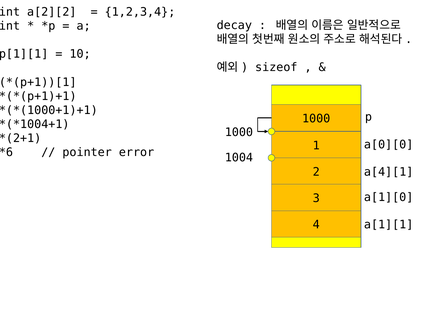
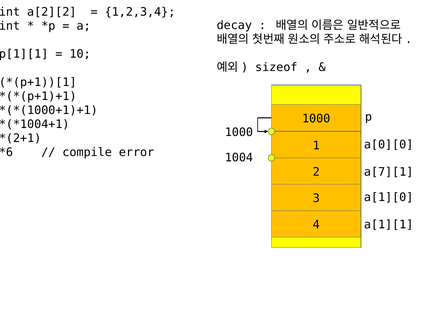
pointer: pointer -> compile
a[4][1: a[4][1 -> a[7][1
